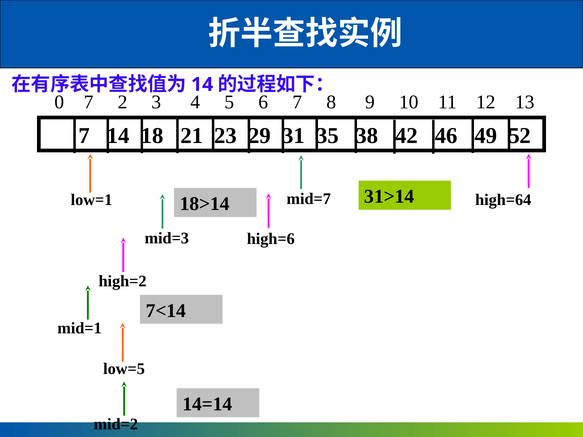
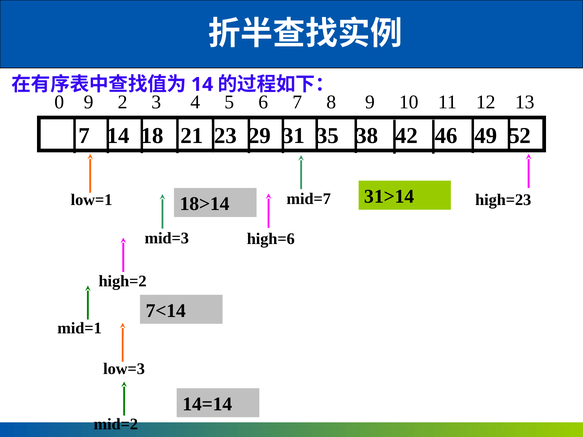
0 7: 7 -> 9
high=64: high=64 -> high=23
low=5: low=5 -> low=3
